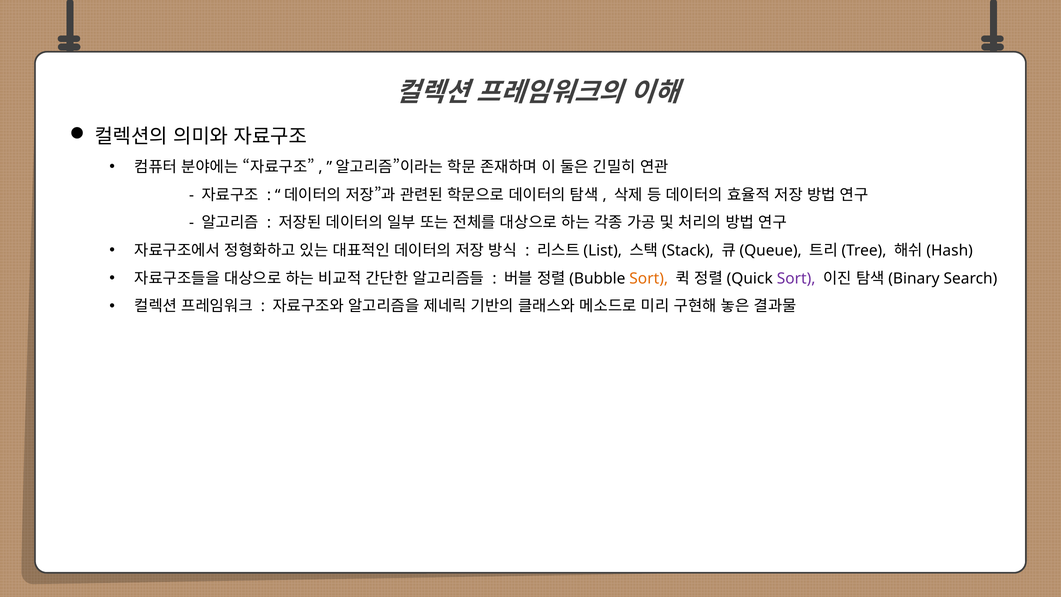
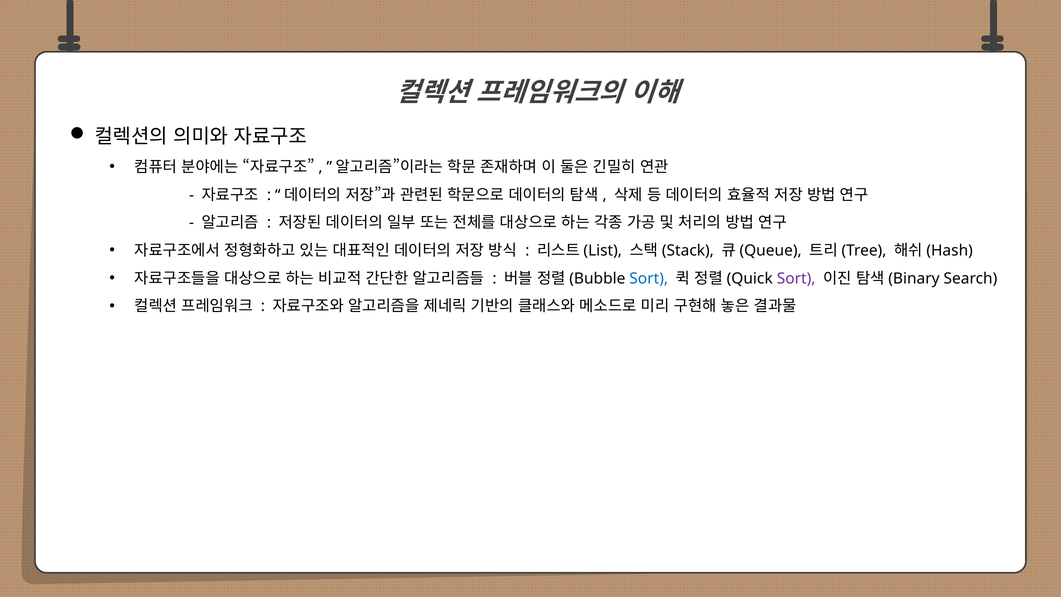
Sort at (649, 278) colour: orange -> blue
